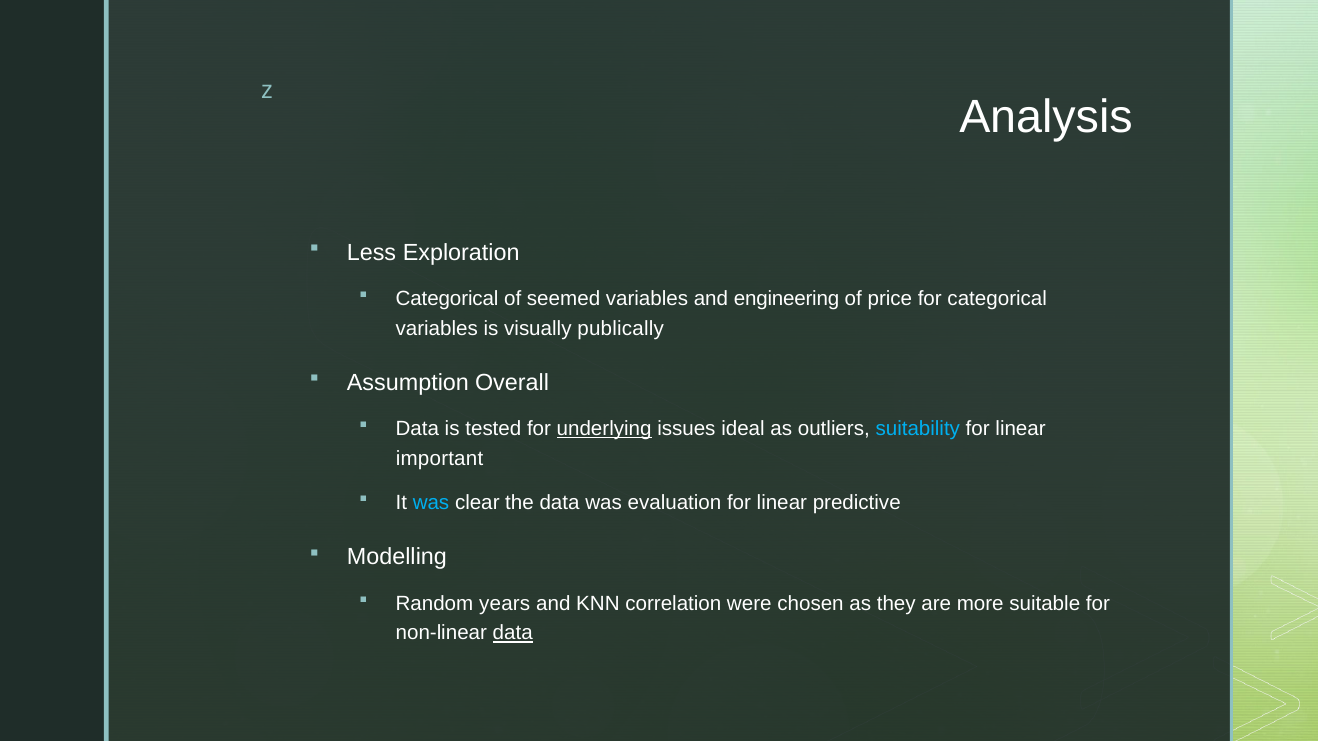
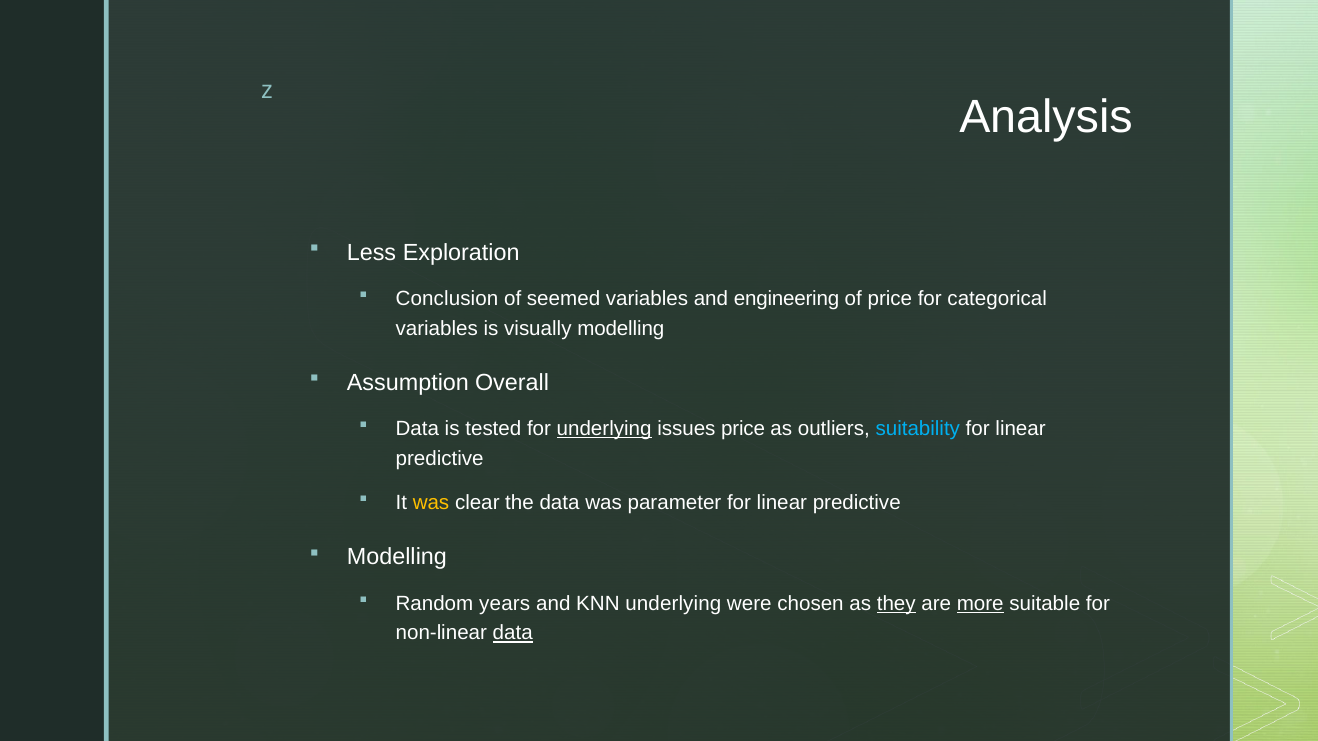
Categorical at (447, 299): Categorical -> Conclusion
visually publically: publically -> modelling
issues ideal: ideal -> price
important at (440, 459): important -> predictive
was at (431, 503) colour: light blue -> yellow
evaluation: evaluation -> parameter
KNN correlation: correlation -> underlying
they underline: none -> present
more underline: none -> present
